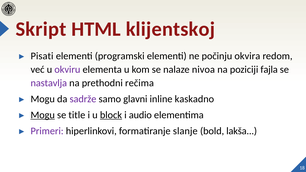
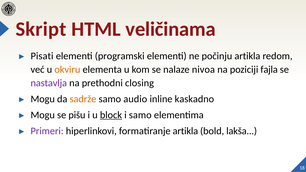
klijentskoj: klijentskoj -> veličinama
počinju okvira: okvira -> artikla
okviru colour: purple -> orange
rečima: rečima -> closing
sadrže colour: purple -> orange
glavni: glavni -> audio
Mogu at (43, 115) underline: present -> none
title: title -> pišu
i audio: audio -> samo
formatiranje slanje: slanje -> artikla
